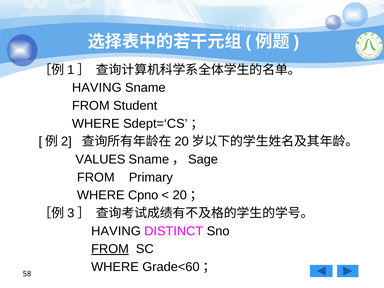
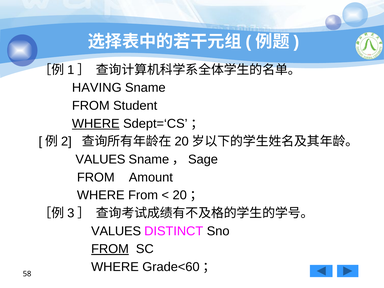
WHERE at (96, 124) underline: none -> present
Primary: Primary -> Amount
WHERE Cpno: Cpno -> From
HAVING at (116, 231): HAVING -> VALUES
